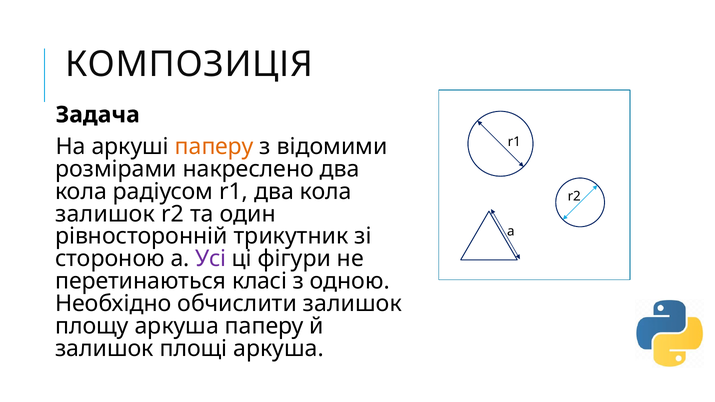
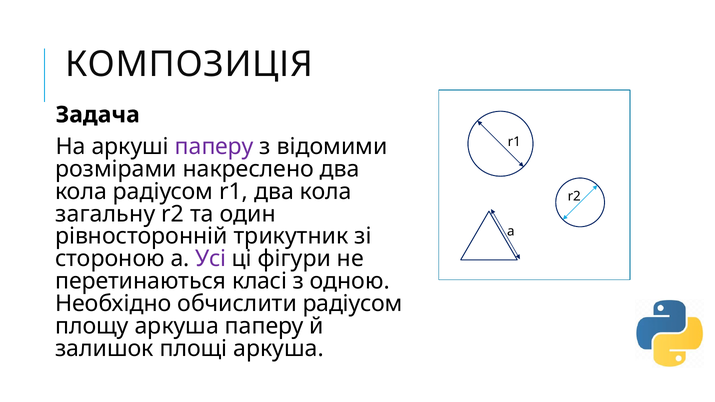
паперу at (214, 147) colour: orange -> purple
залишок at (105, 214): залишок -> загальну
обчислити залишок: залишок -> радіусом
